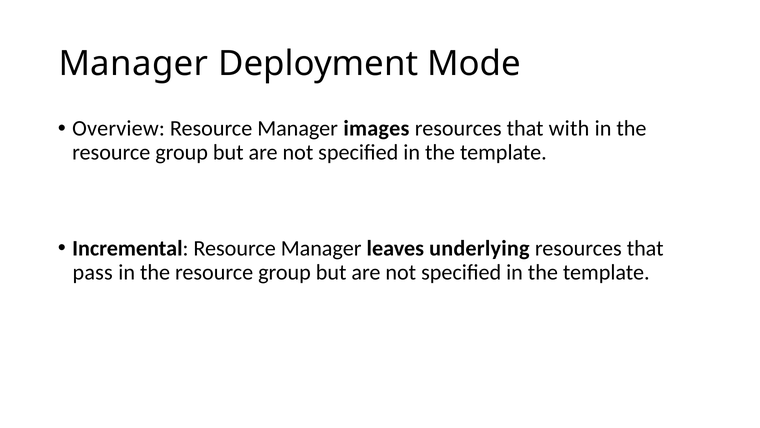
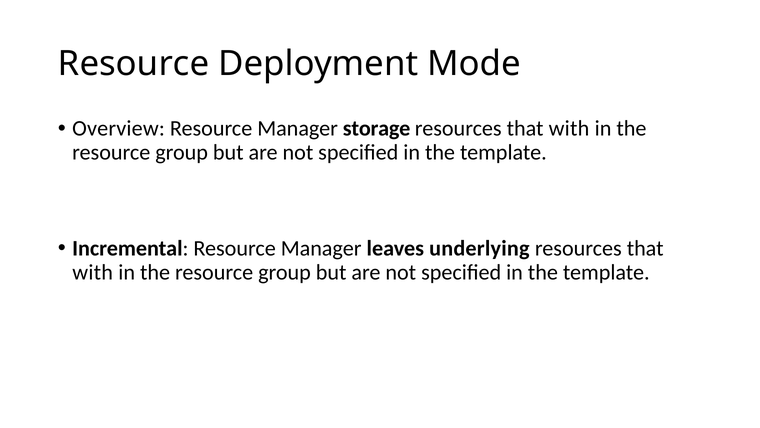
Manager at (133, 64): Manager -> Resource
images: images -> storage
pass at (93, 272): pass -> with
